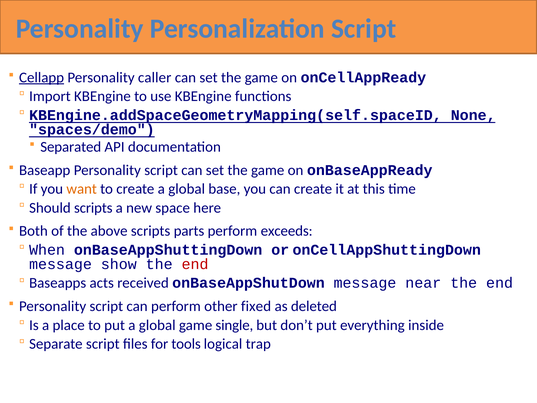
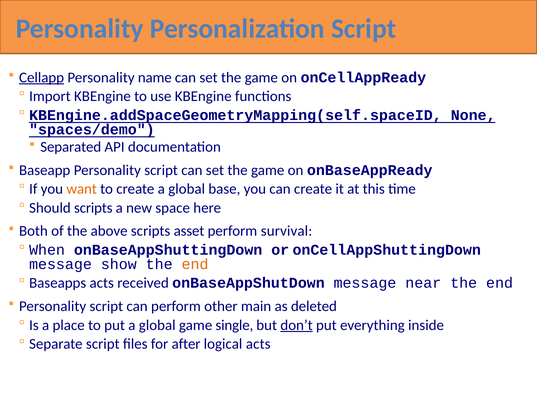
caller: caller -> name
parts: parts -> asset
exceeds: exceeds -> survival
end at (195, 264) colour: red -> orange
fixed: fixed -> main
don’t underline: none -> present
tools: tools -> after
logical trap: trap -> acts
